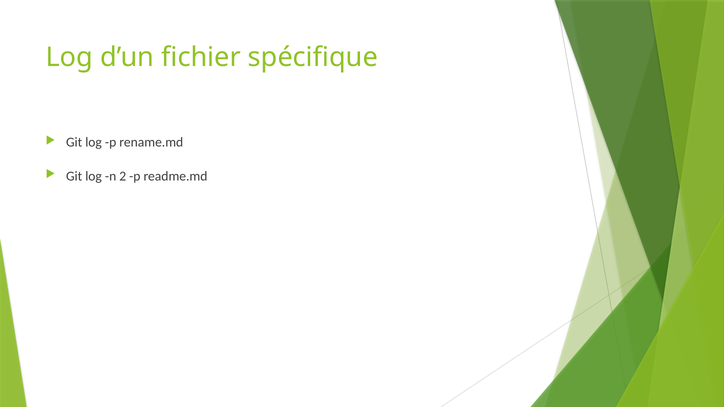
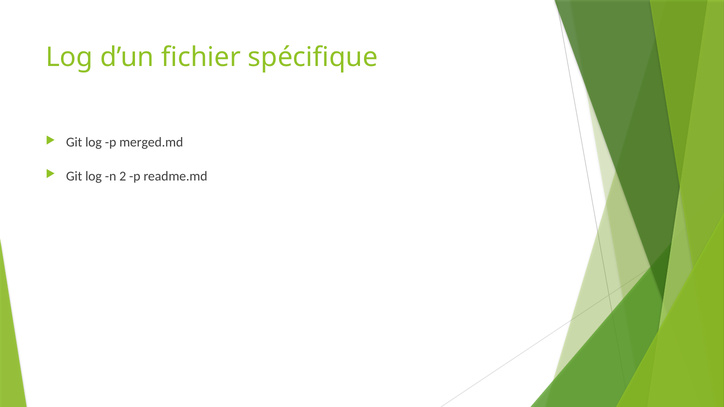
rename.md: rename.md -> merged.md
